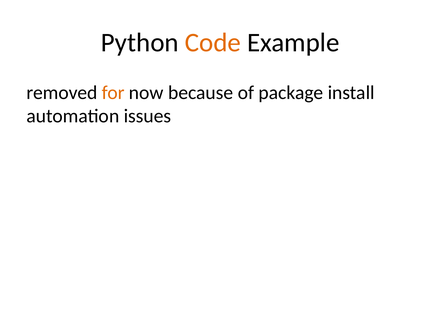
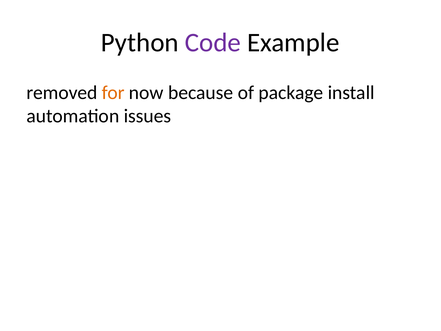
Code colour: orange -> purple
